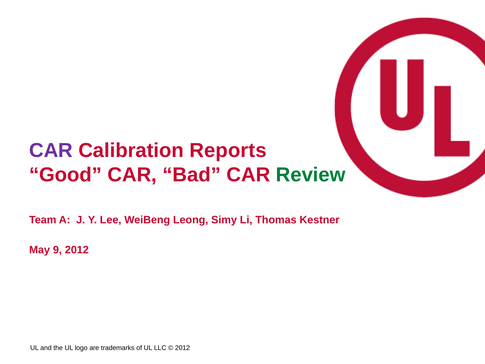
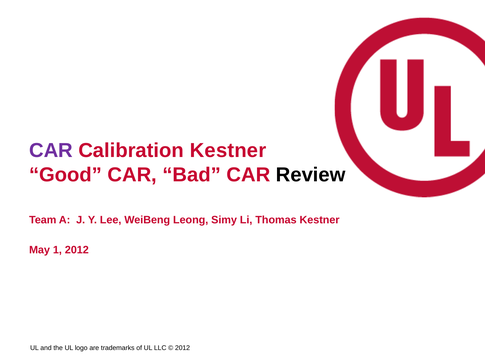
Calibration Reports: Reports -> Kestner
Review colour: green -> black
9: 9 -> 1
